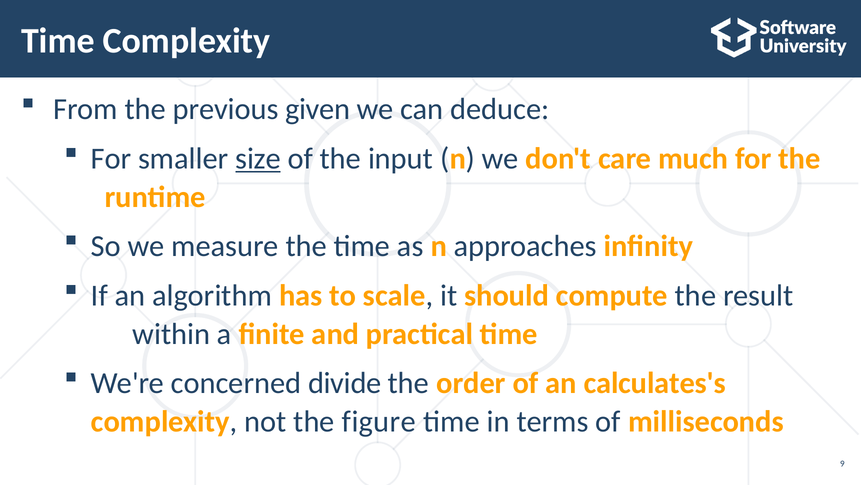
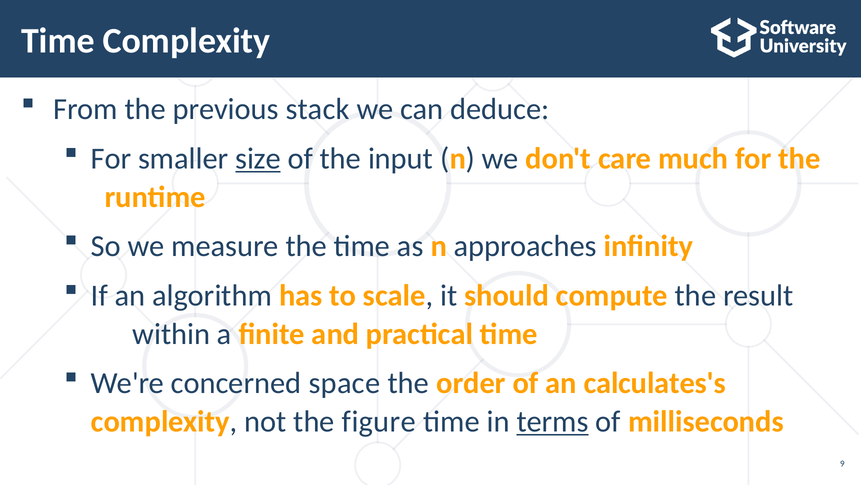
given: given -> stack
divide: divide -> space
terms underline: none -> present
